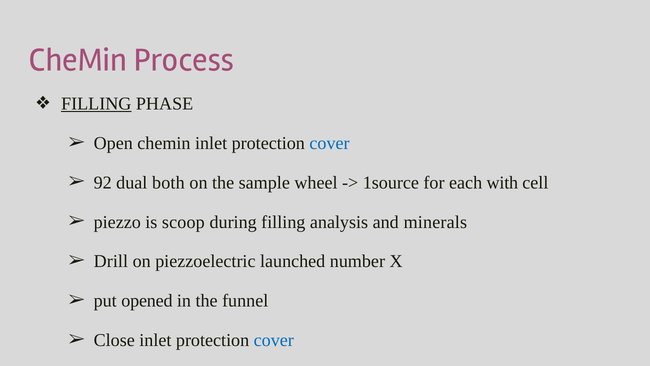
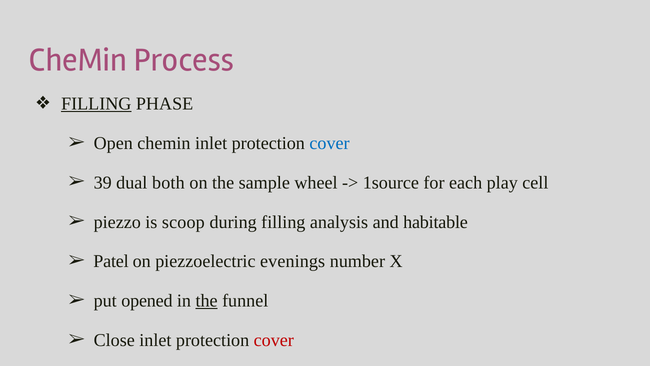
92: 92 -> 39
with: with -> play
minerals: minerals -> habitable
Drill: Drill -> Patel
launched: launched -> evenings
the at (207, 301) underline: none -> present
cover at (274, 340) colour: blue -> red
